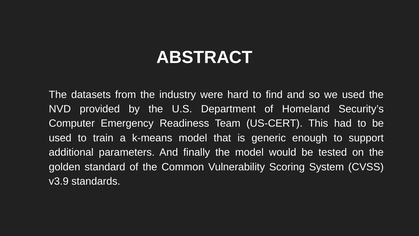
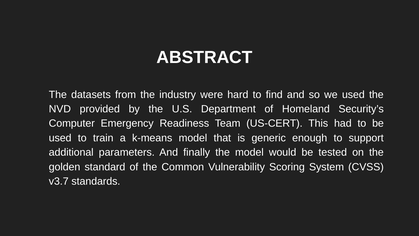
v3.9: v3.9 -> v3.7
